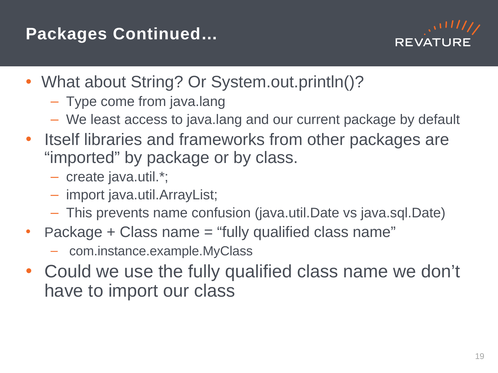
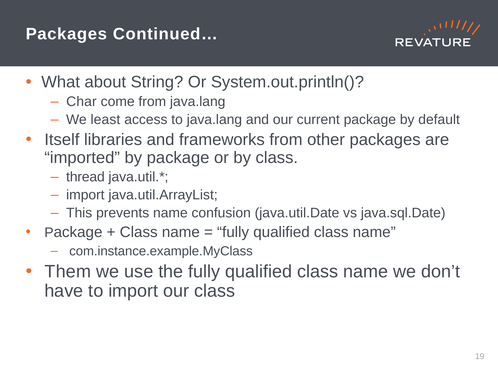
Type: Type -> Char
create: create -> thread
Could: Could -> Them
